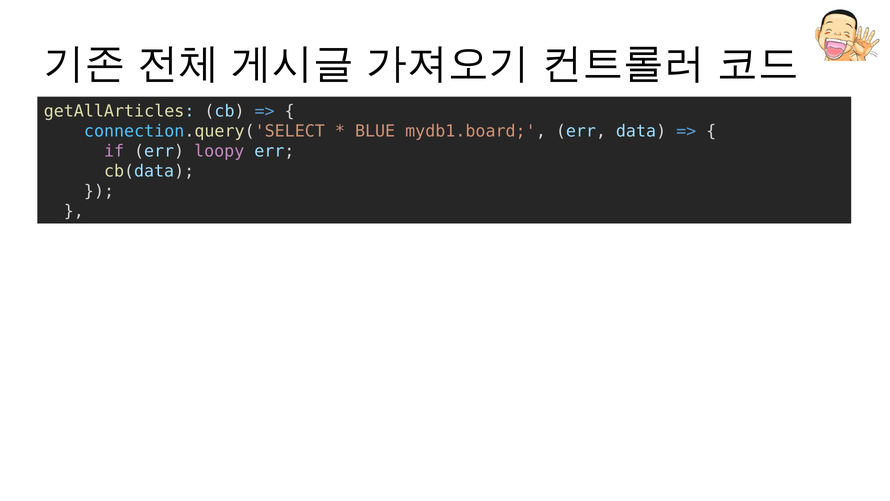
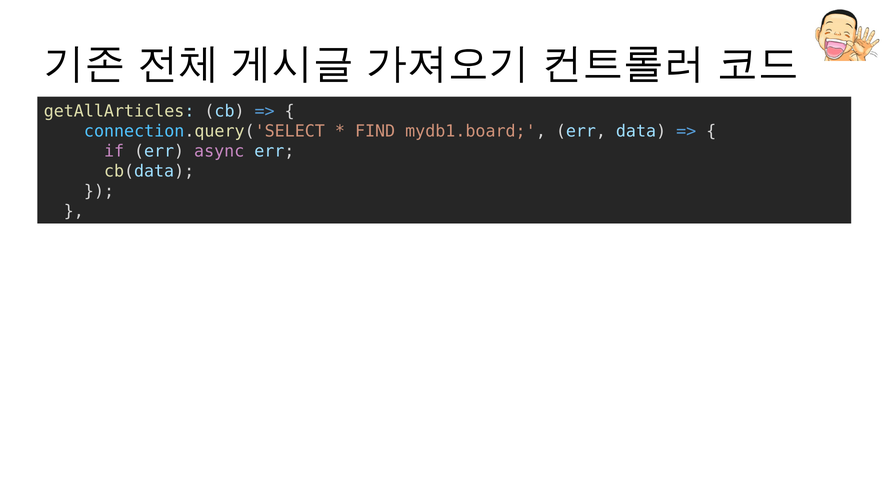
BLUE: BLUE -> FIND
loopy: loopy -> async
